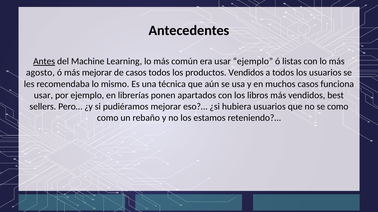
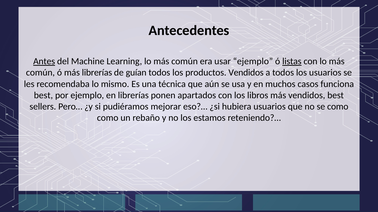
listas underline: none -> present
agosto at (40, 73): agosto -> común
más mejorar: mejorar -> librerías
de casos: casos -> guían
usar at (43, 96): usar -> best
